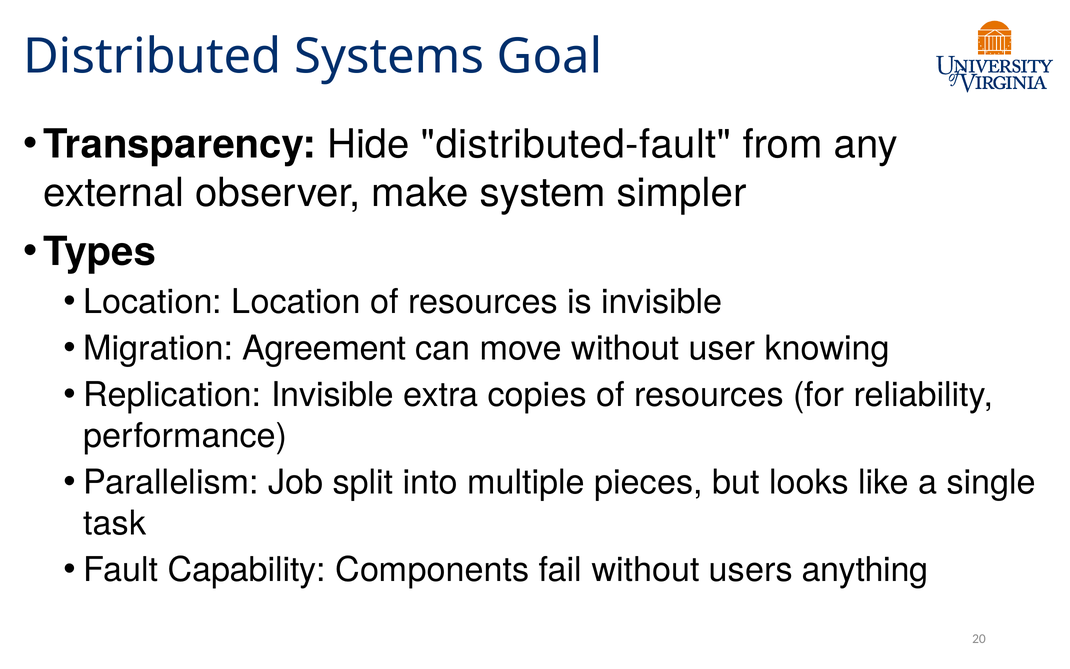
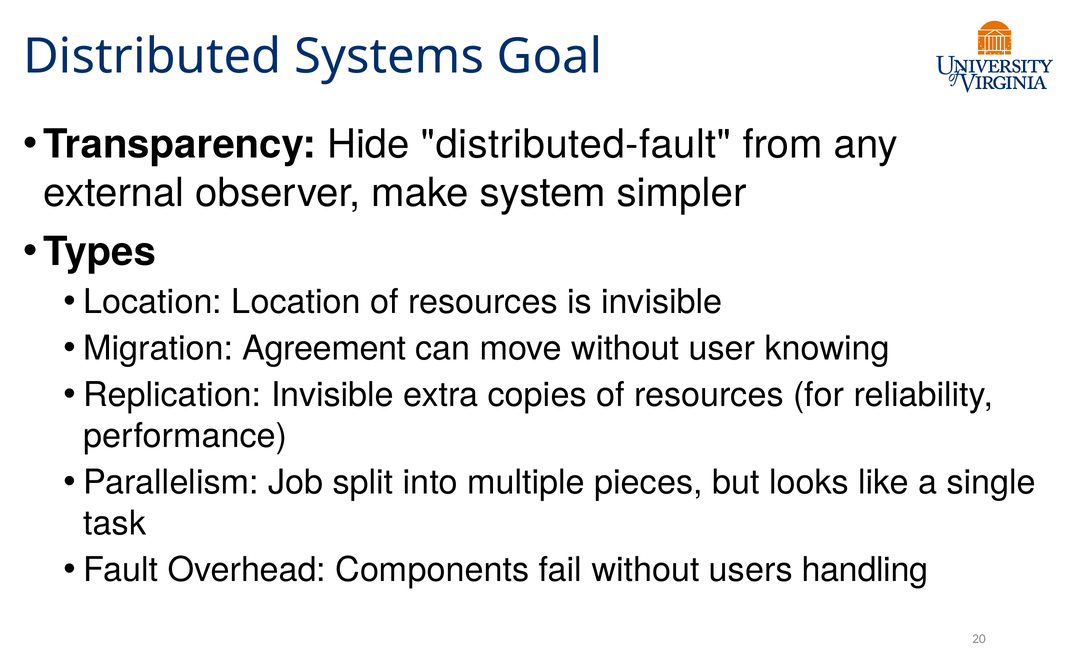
Capability: Capability -> Overhead
anything: anything -> handling
